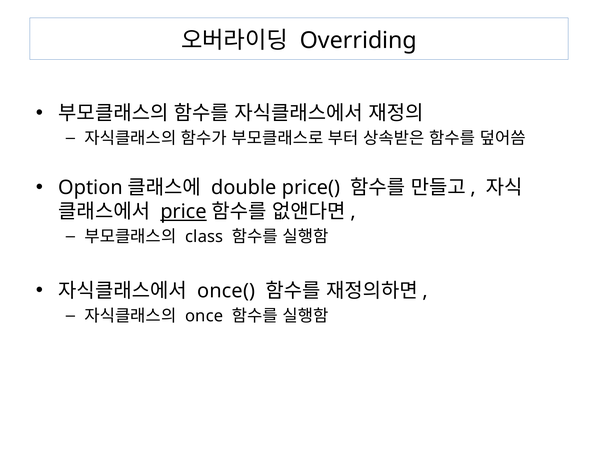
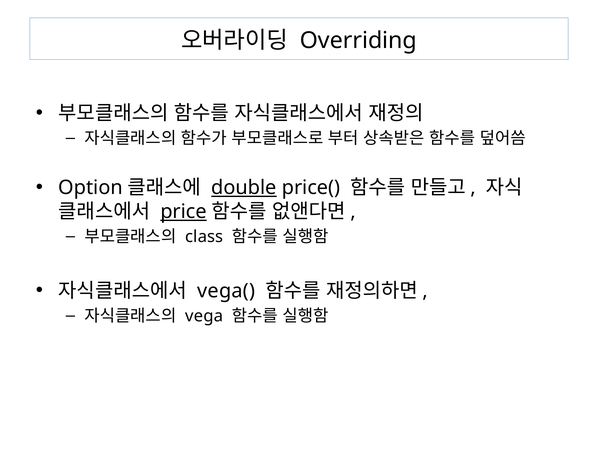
double underline: none -> present
once(: once( -> vega(
once: once -> vega
